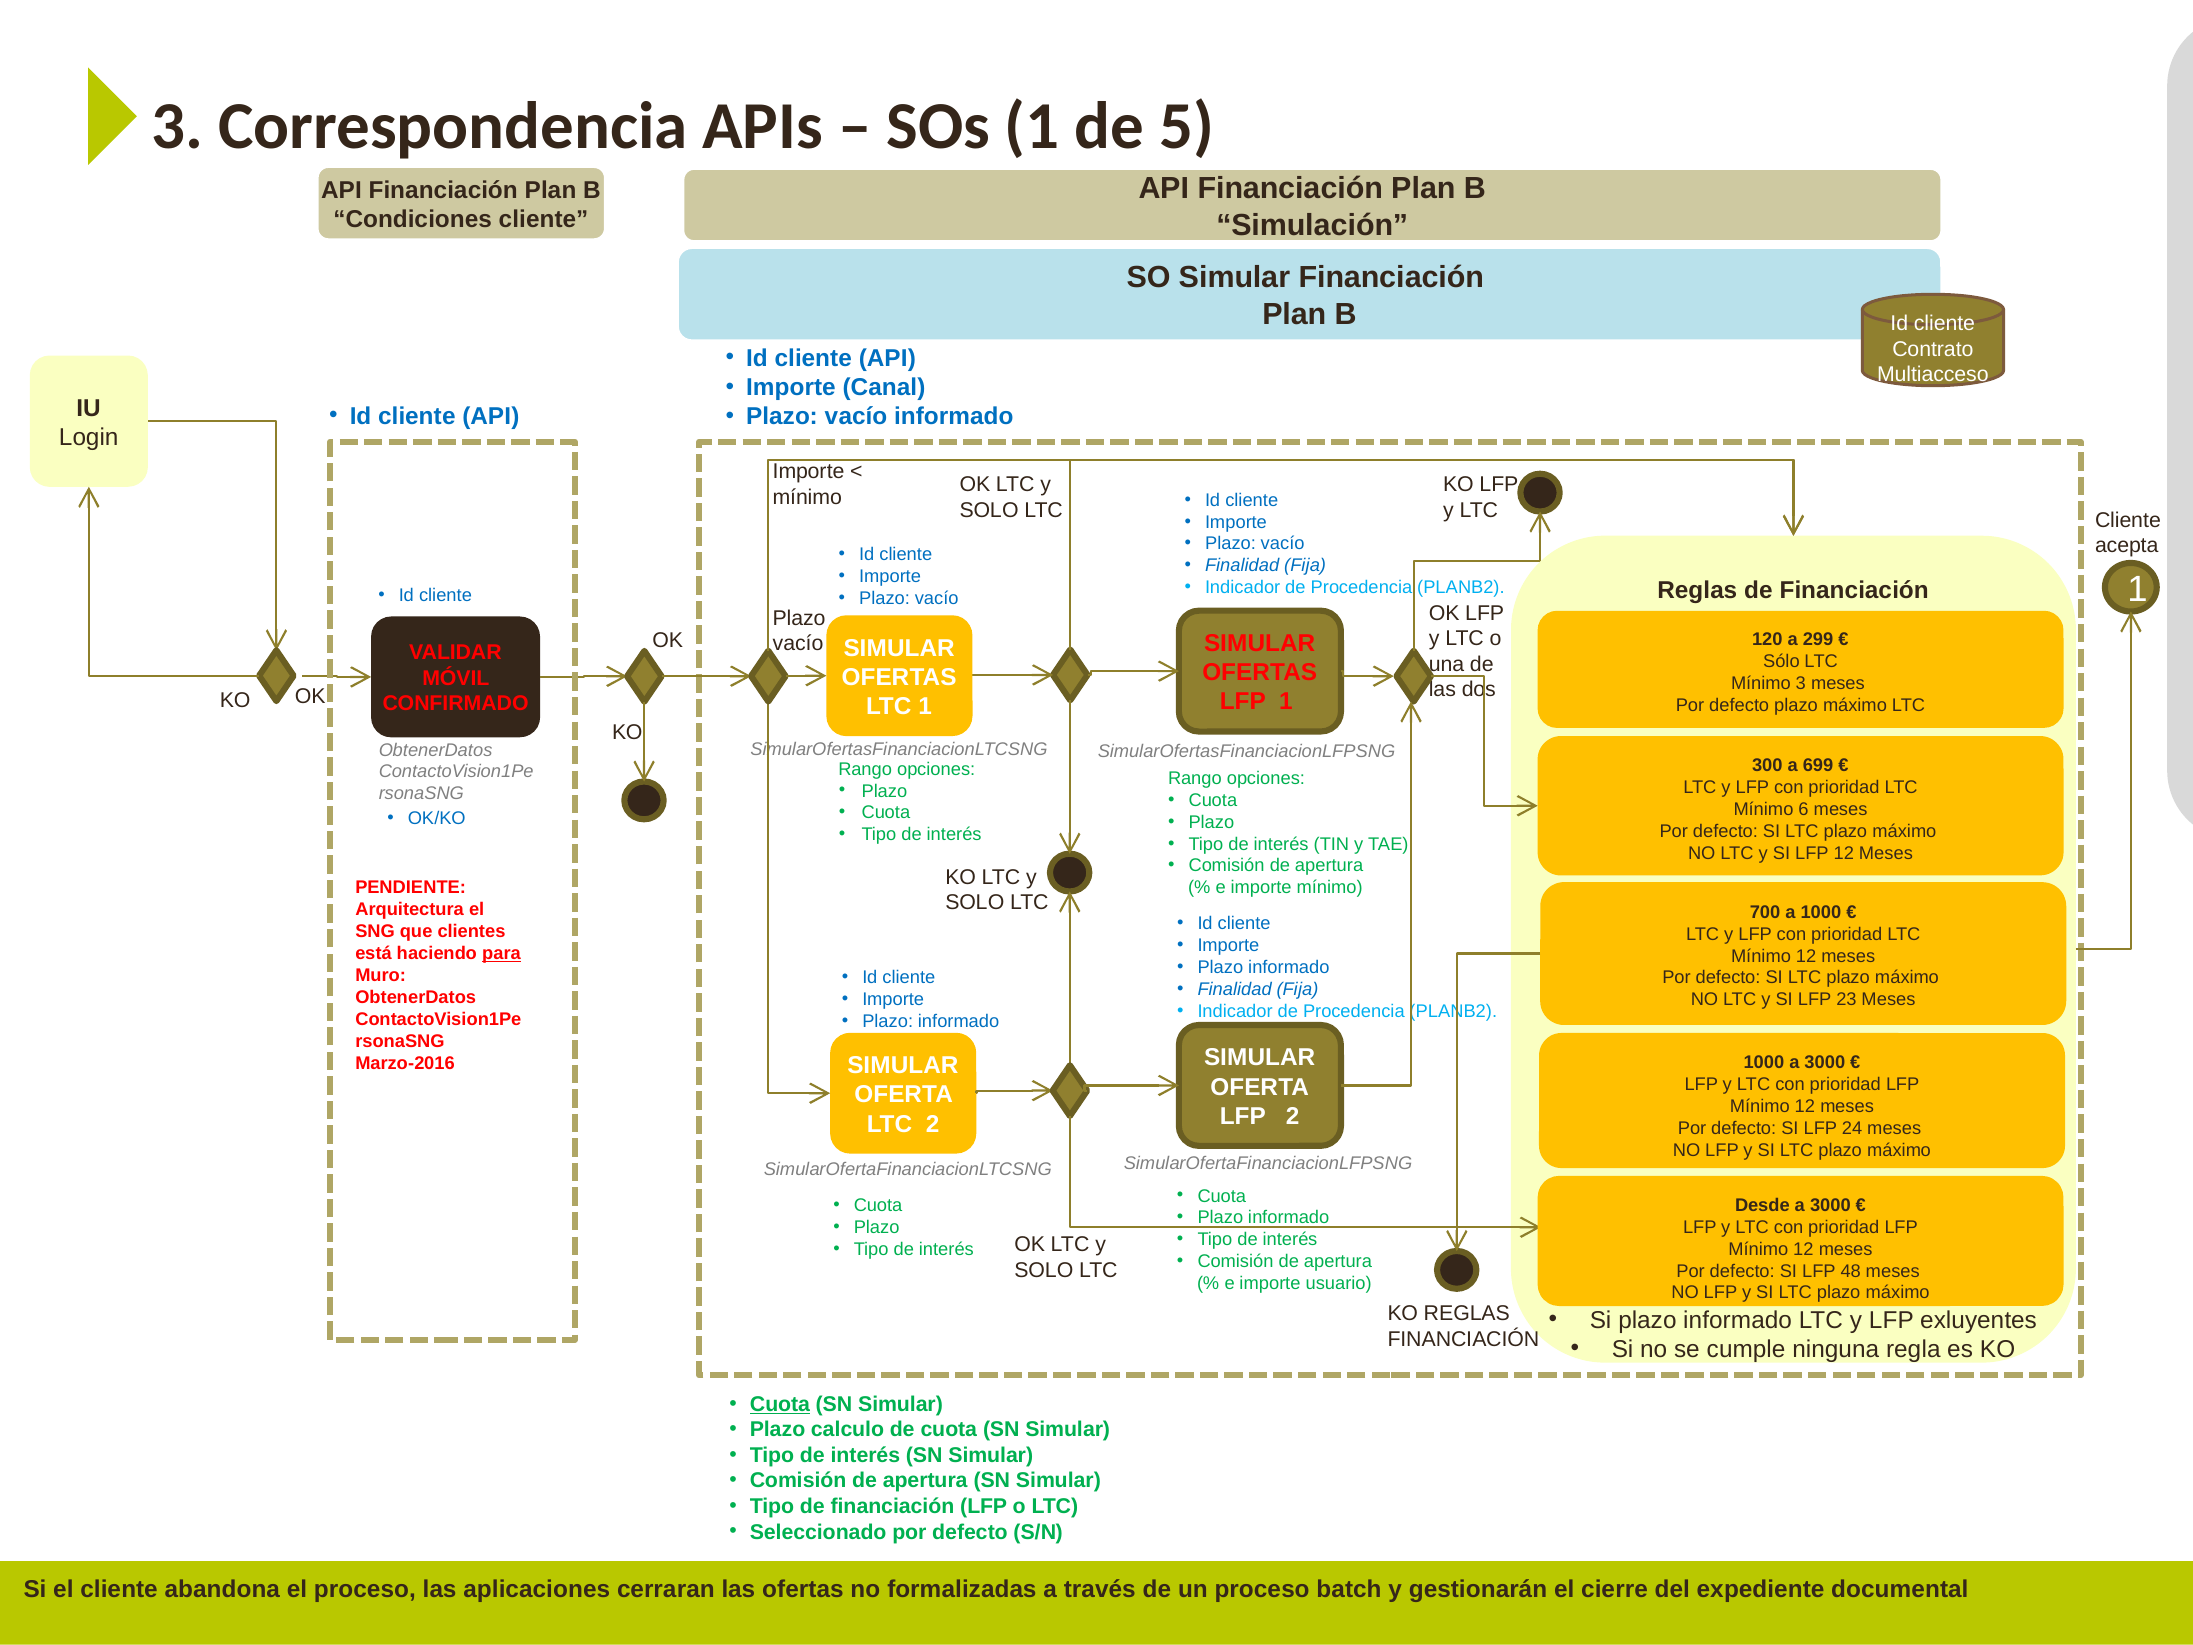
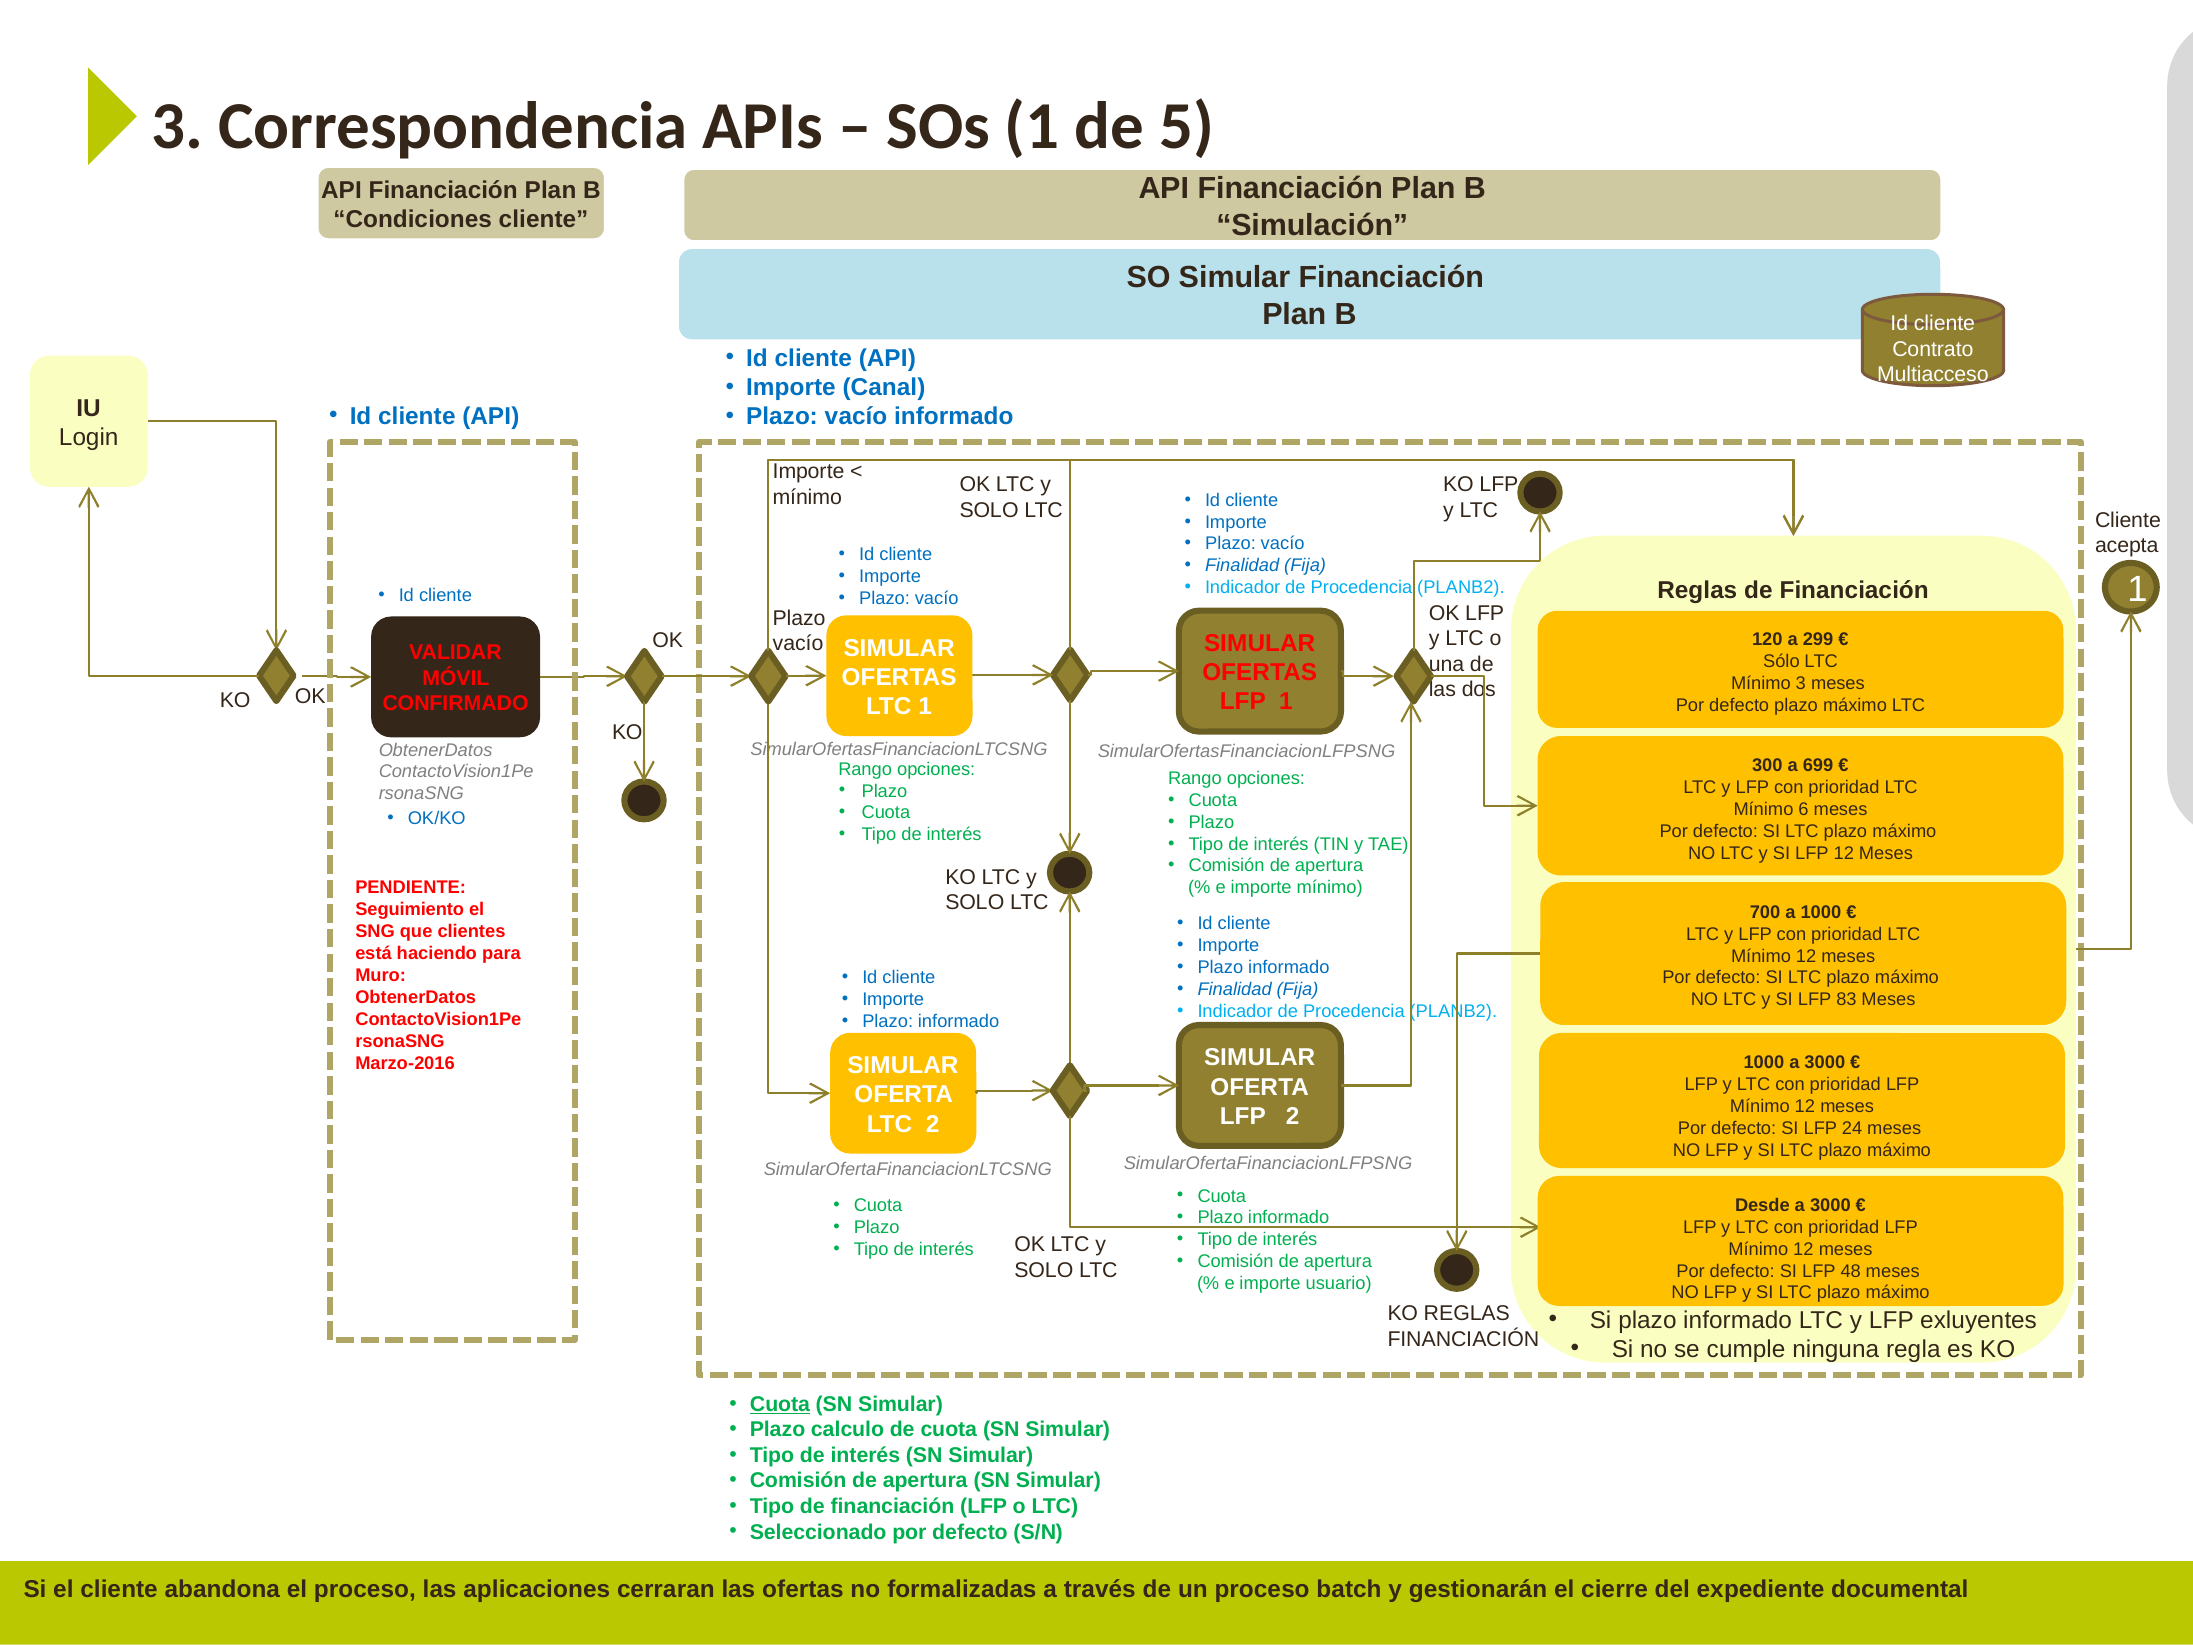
Arquitectura at (410, 910): Arquitectura -> Seguimiento
para at (502, 954) underline: present -> none
23: 23 -> 83
